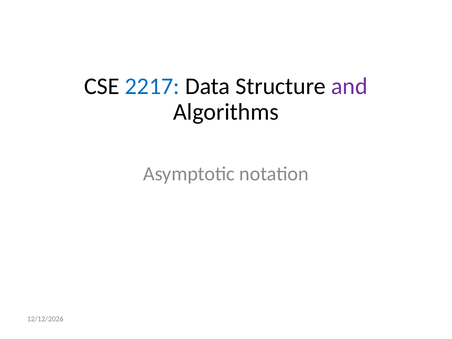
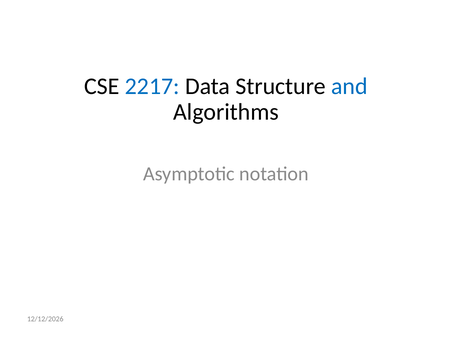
and colour: purple -> blue
